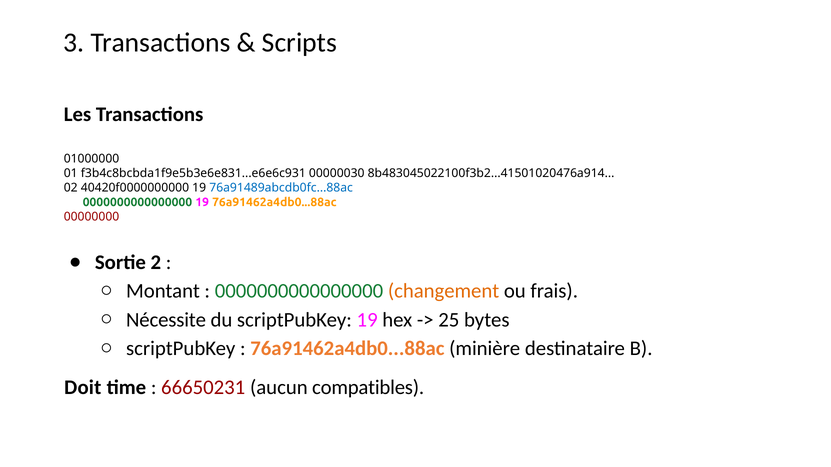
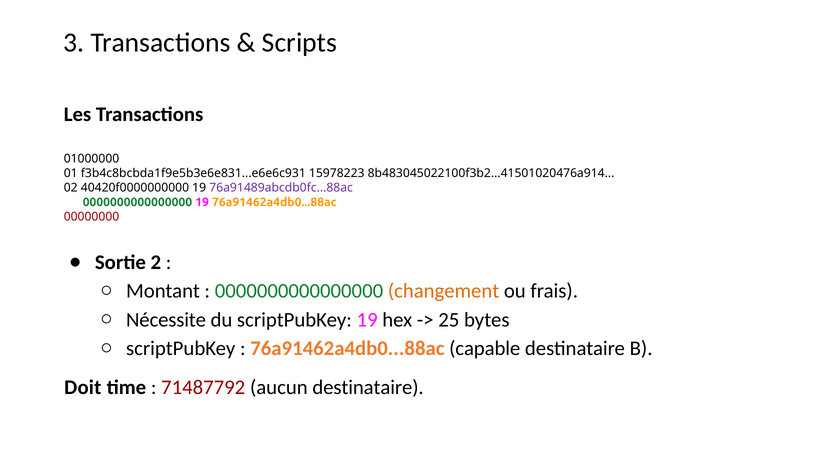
00000030: 00000030 -> 15978223
76a91489abcdb0fc...88ac colour: blue -> purple
minière: minière -> capable
66650231: 66650231 -> 71487792
aucun compatibles: compatibles -> destinataire
